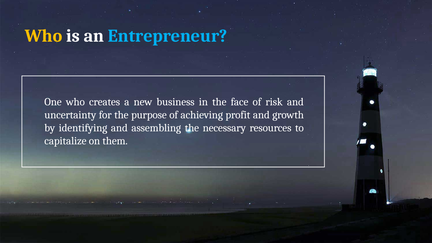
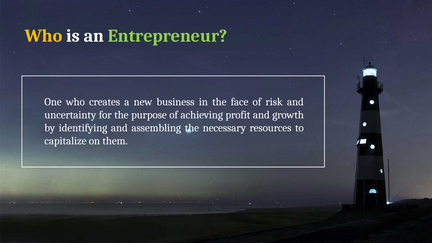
Entrepreneur colour: light blue -> light green
